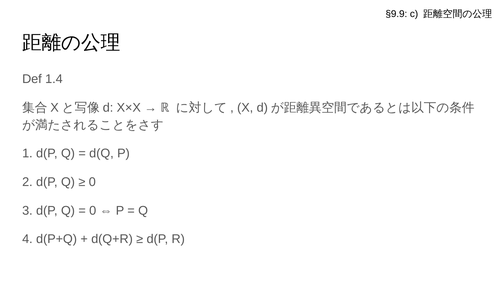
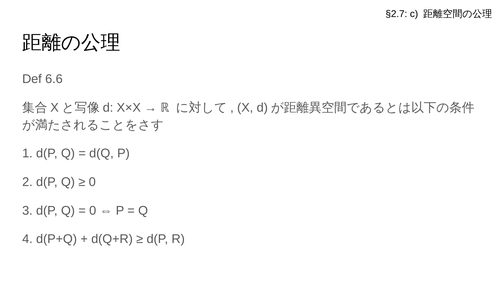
§9.9: §9.9 -> §2.7
1.4: 1.4 -> 6.6
